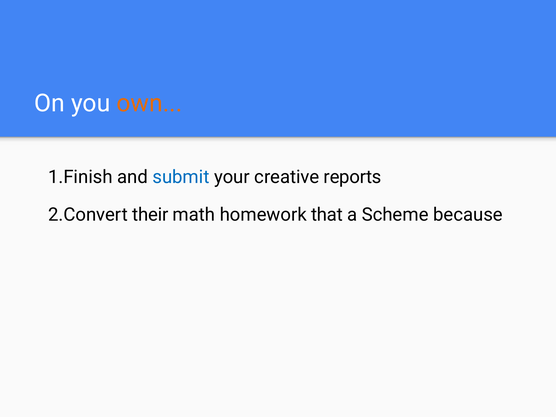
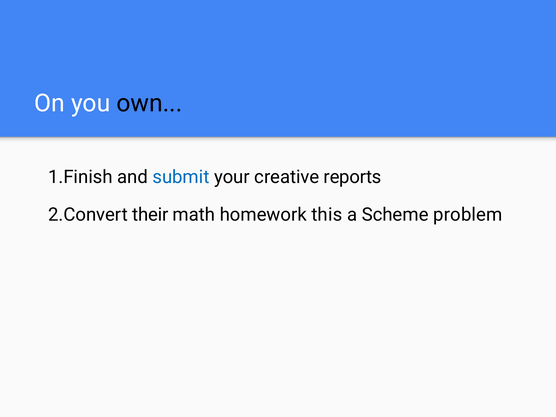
own colour: orange -> black
that: that -> this
because: because -> problem
